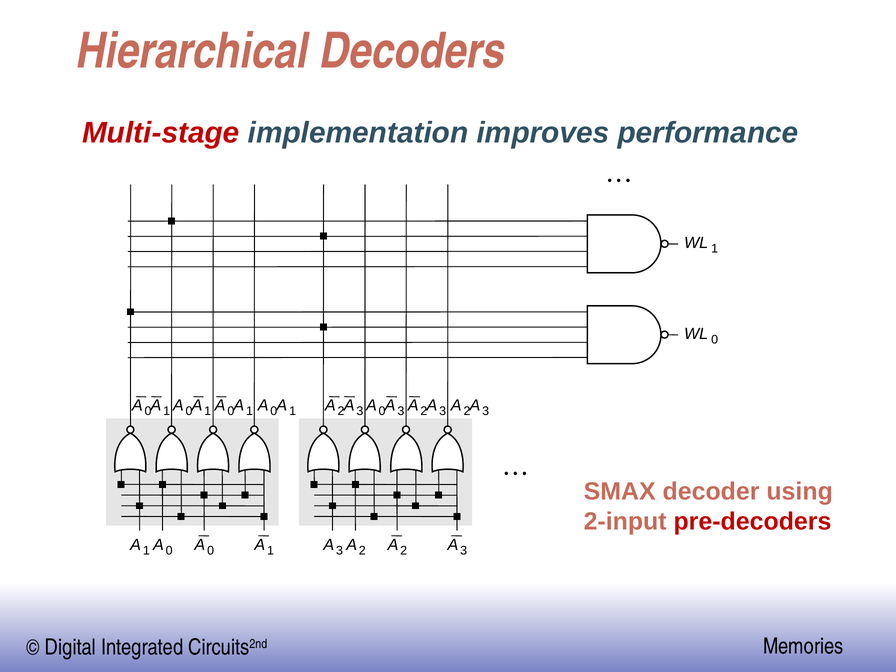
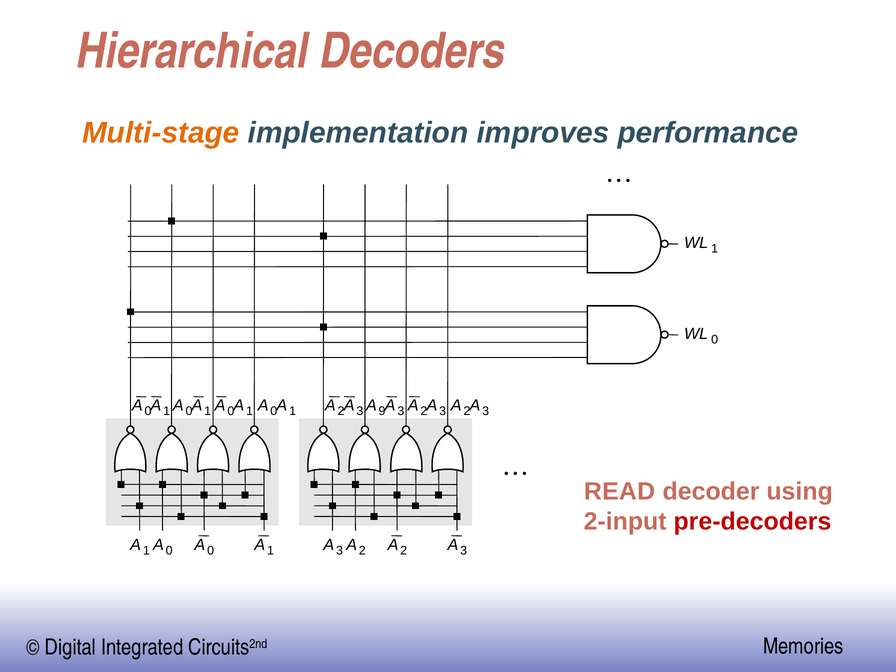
Multi-stage colour: red -> orange
0 at (382, 411): 0 -> 9
SMAX: SMAX -> READ
